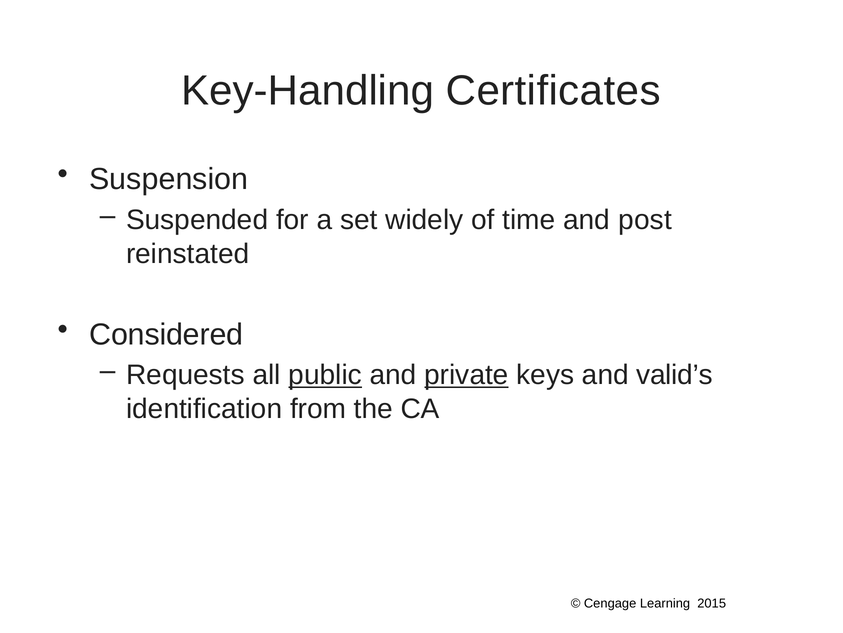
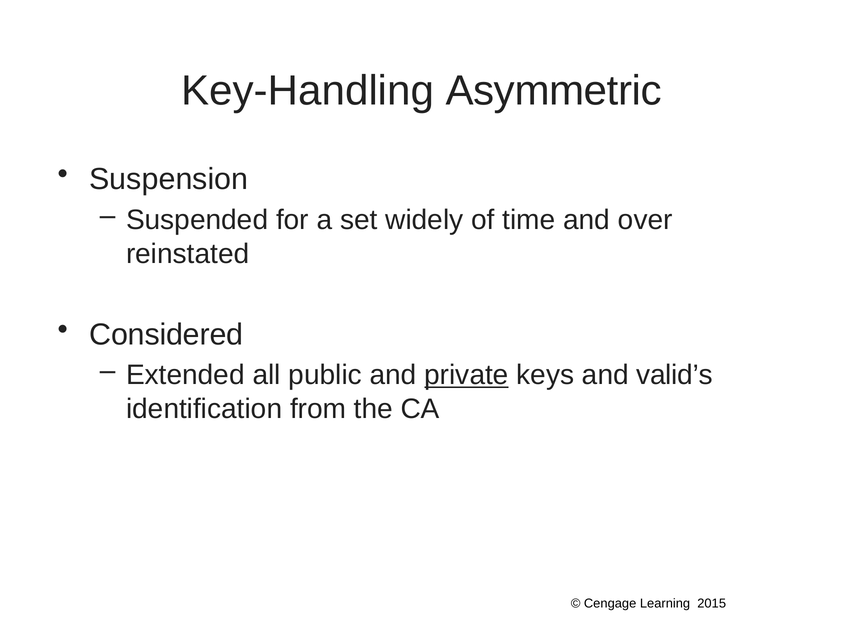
Certificates: Certificates -> Asymmetric
post: post -> over
Requests: Requests -> Extended
public underline: present -> none
